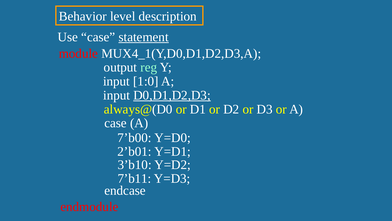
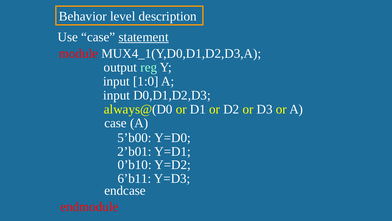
D0,D1,D2,D3 underline: present -> none
7’b00: 7’b00 -> 5’b00
3’b10: 3’b10 -> 0’b10
7’b11: 7’b11 -> 6’b11
